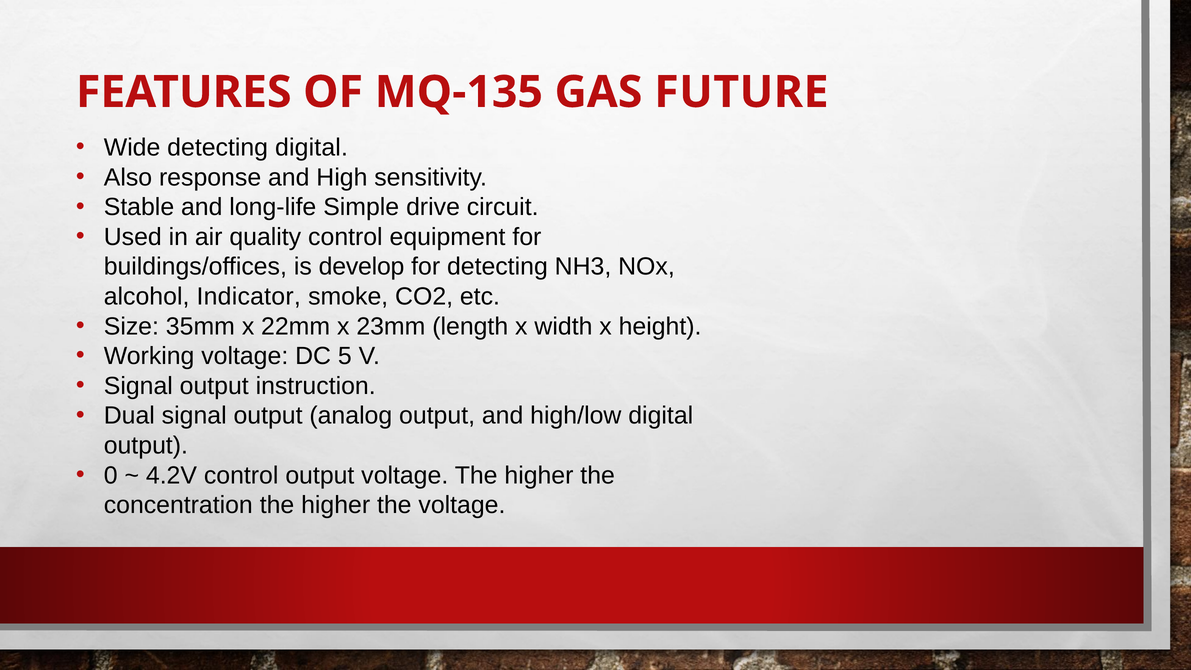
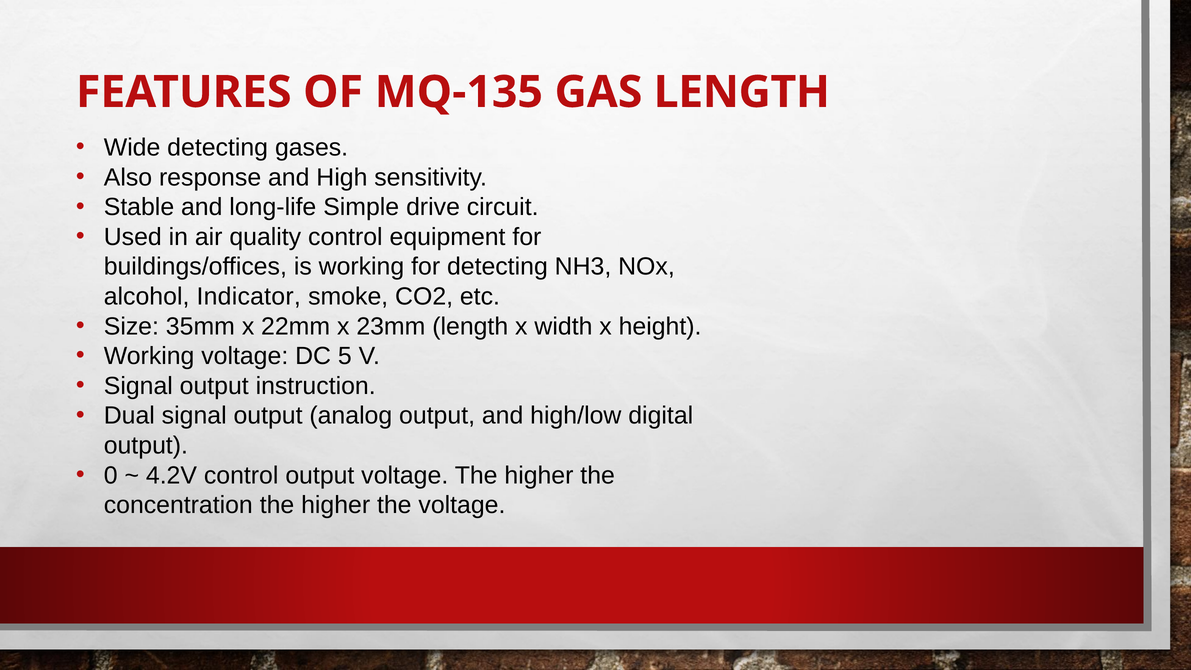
GAS FUTURE: FUTURE -> LENGTH
detecting digital: digital -> gases
is develop: develop -> working
